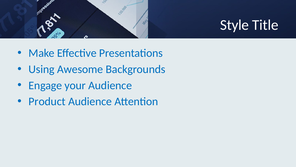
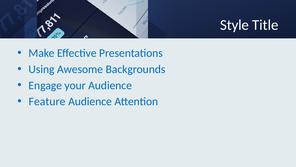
Product: Product -> Feature
